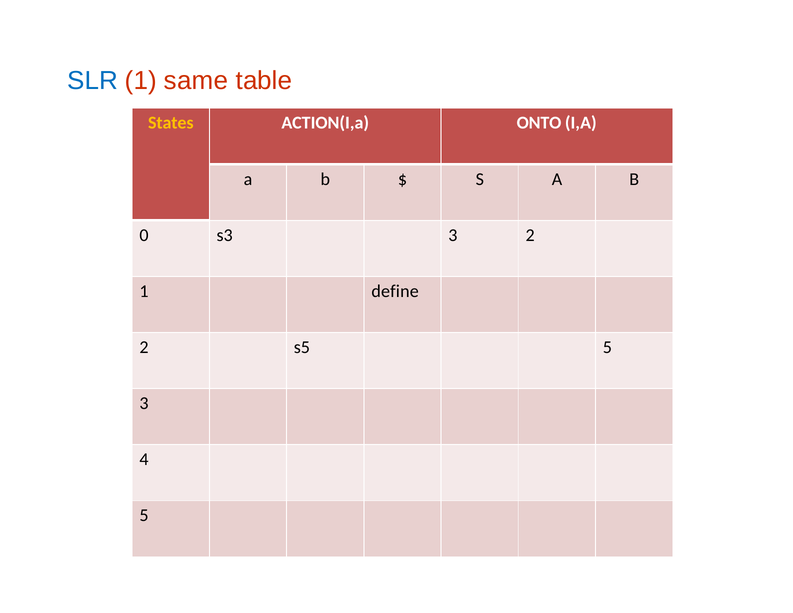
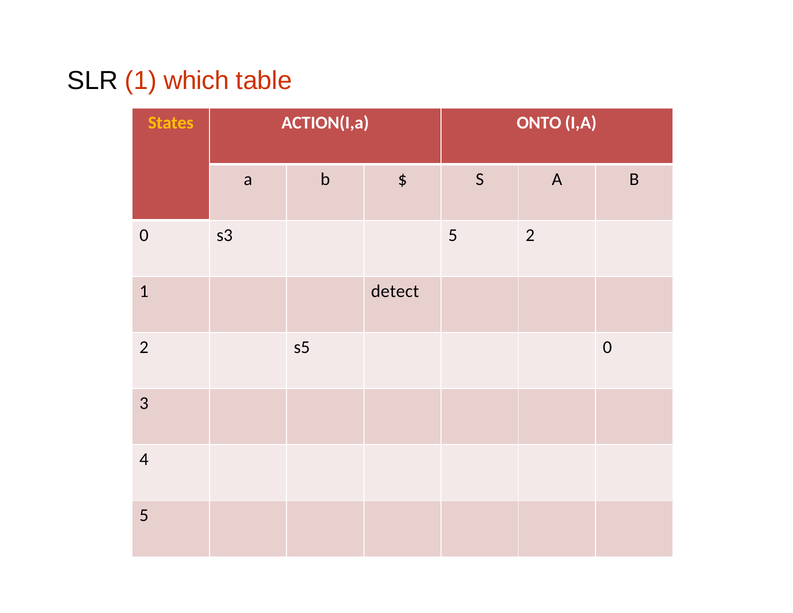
SLR colour: blue -> black
same: same -> which
s3 3: 3 -> 5
define: define -> detect
s5 5: 5 -> 0
